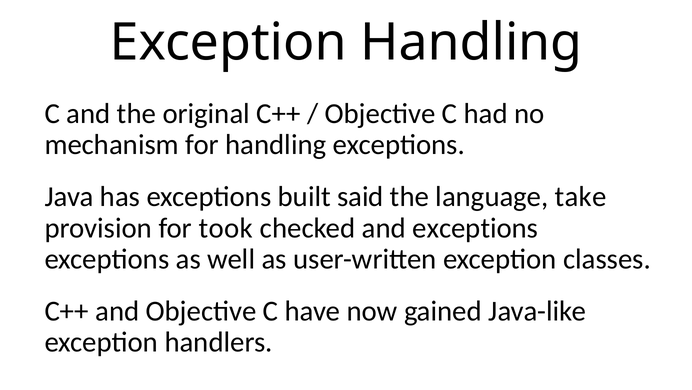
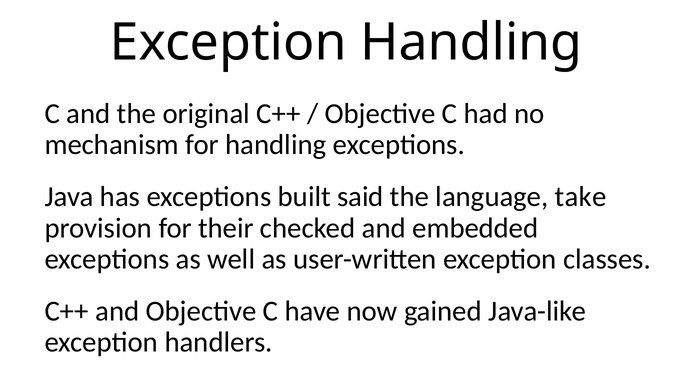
took: took -> their
and exceptions: exceptions -> embedded
